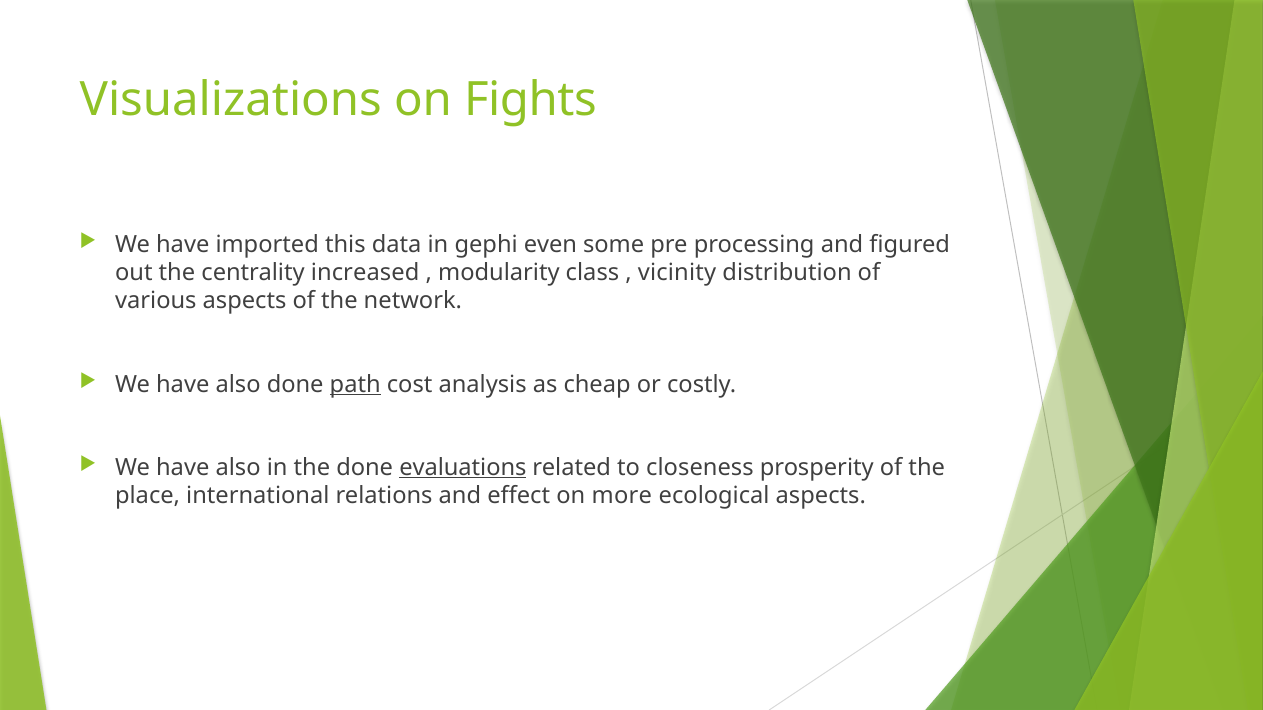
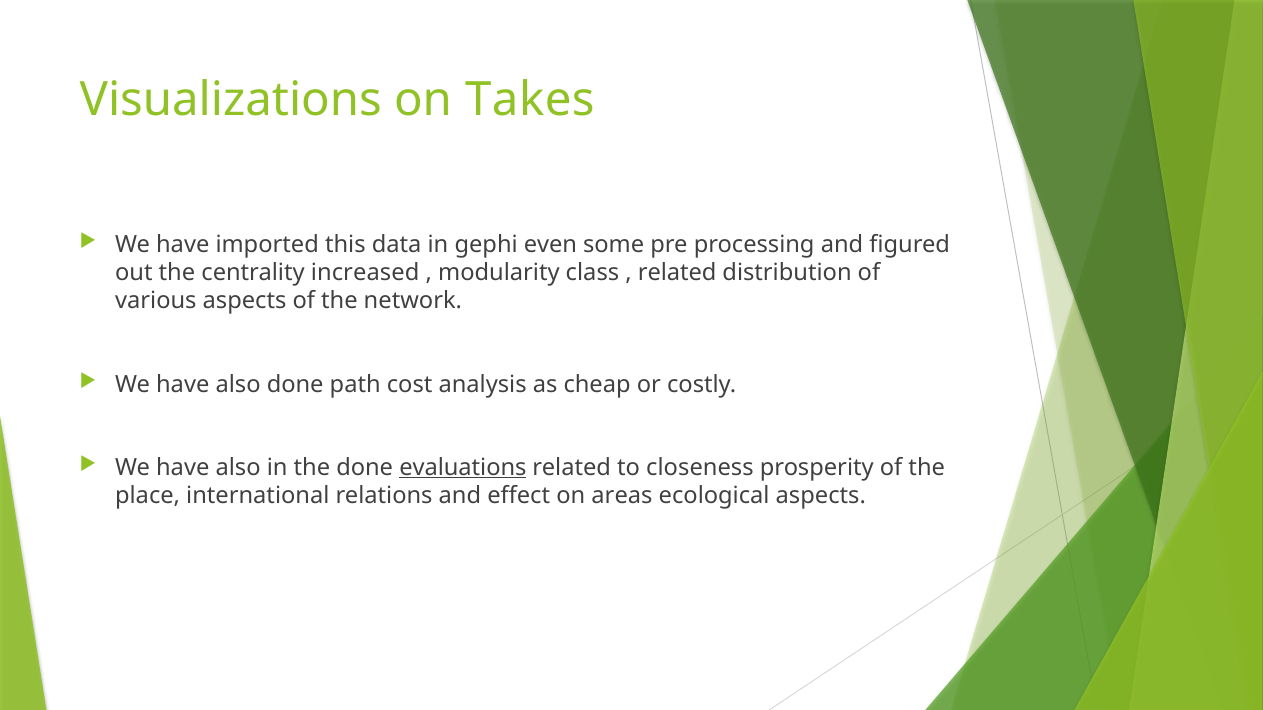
Fights: Fights -> Takes
vicinity at (677, 273): vicinity -> related
path underline: present -> none
more: more -> areas
